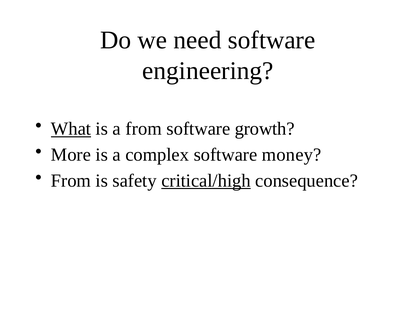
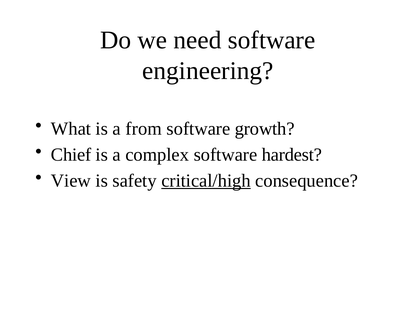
What underline: present -> none
More: More -> Chief
money: money -> hardest
From at (71, 181): From -> View
